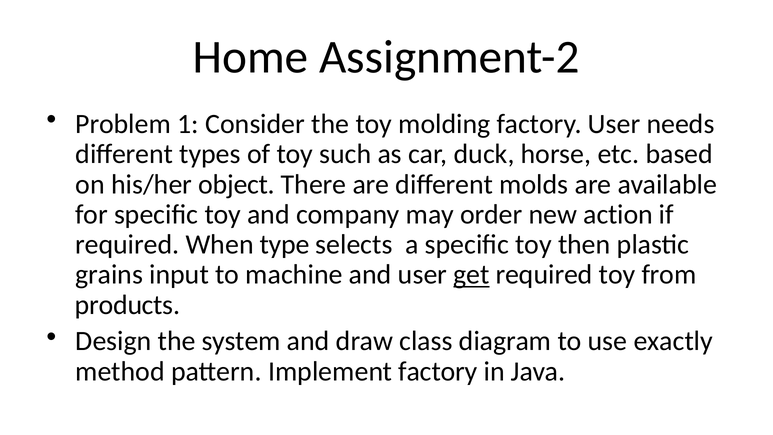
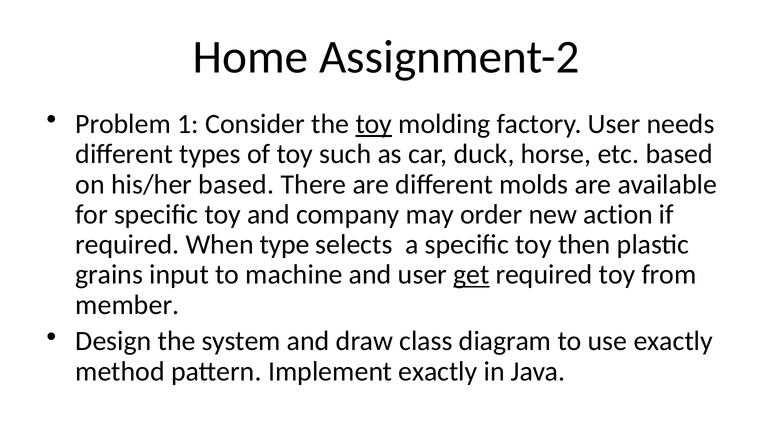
toy at (374, 124) underline: none -> present
his/her object: object -> based
products: products -> member
Implement factory: factory -> exactly
